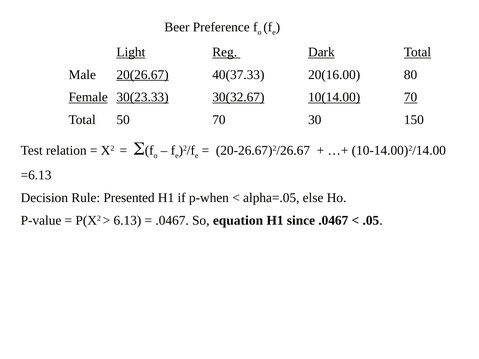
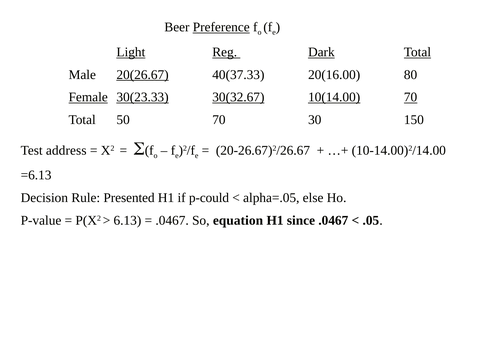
Preference underline: none -> present
relation: relation -> address
p-when: p-when -> p-could
